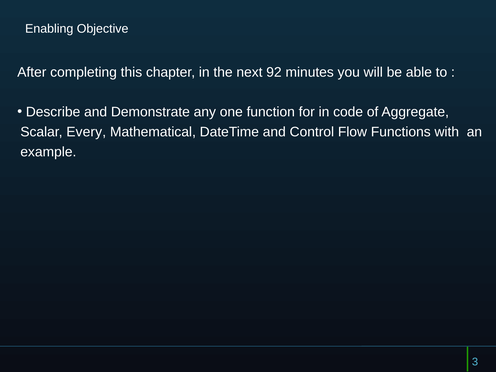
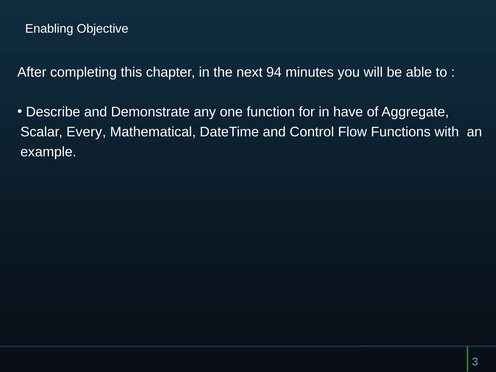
92: 92 -> 94
code: code -> have
